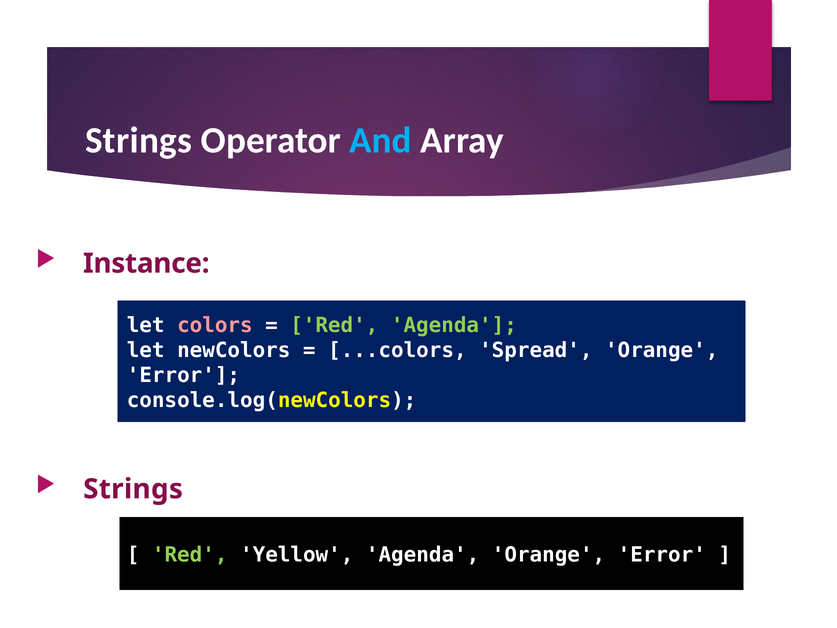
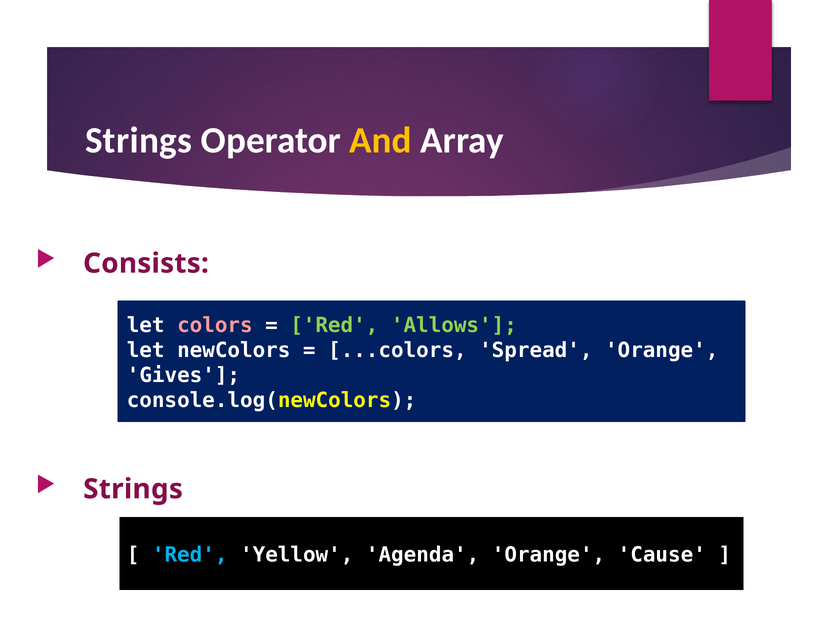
And colour: light blue -> yellow
Instance: Instance -> Consists
Red Agenda: Agenda -> Allows
Error at (183, 375): Error -> Gives
Red at (190, 555) colour: light green -> light blue
Error at (662, 555): Error -> Cause
